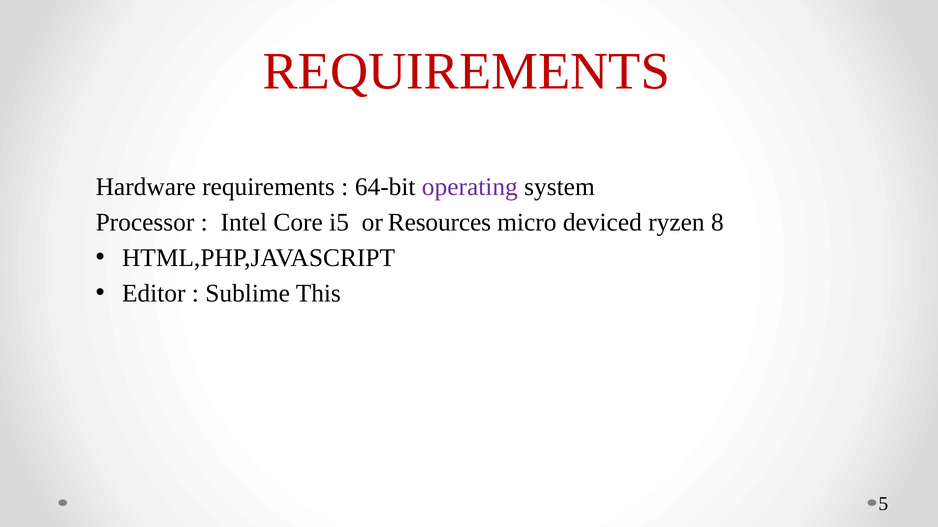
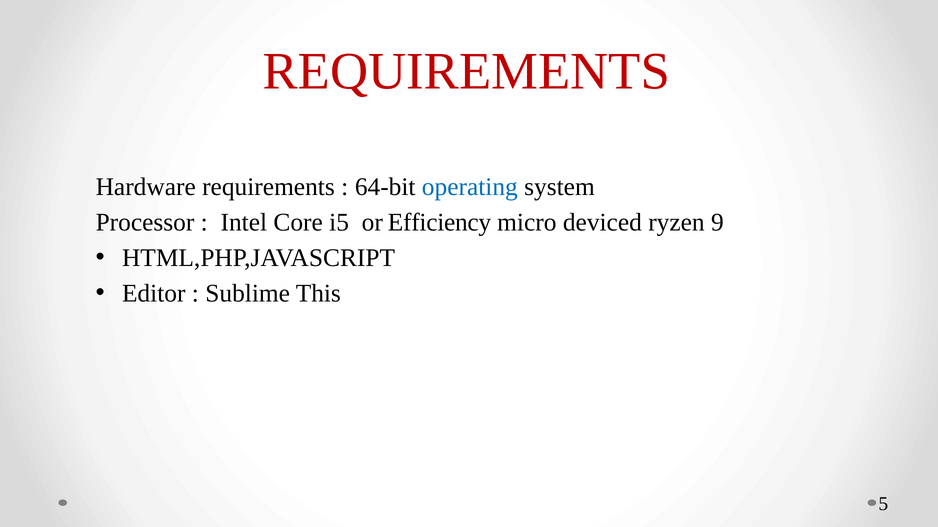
operating colour: purple -> blue
Resources: Resources -> Efficiency
8: 8 -> 9
